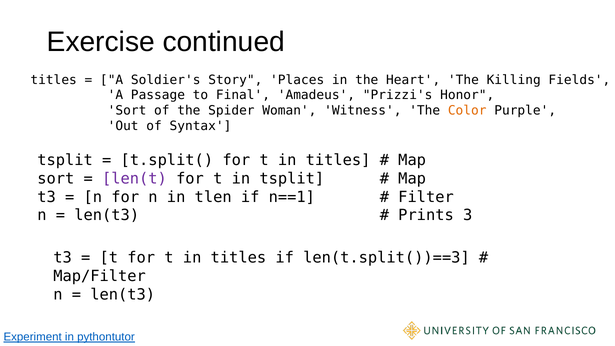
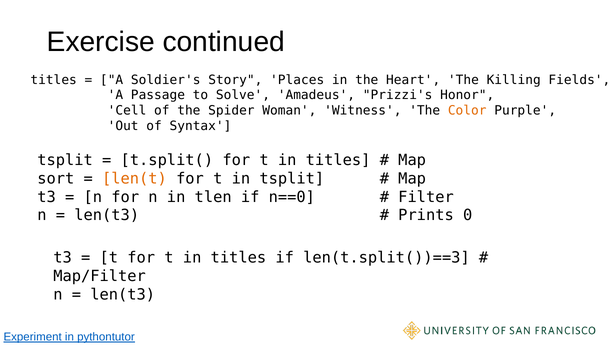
Final: Final -> Solve
Sort at (127, 111): Sort -> Cell
len(t colour: purple -> orange
n==1: n==1 -> n==0
3: 3 -> 0
